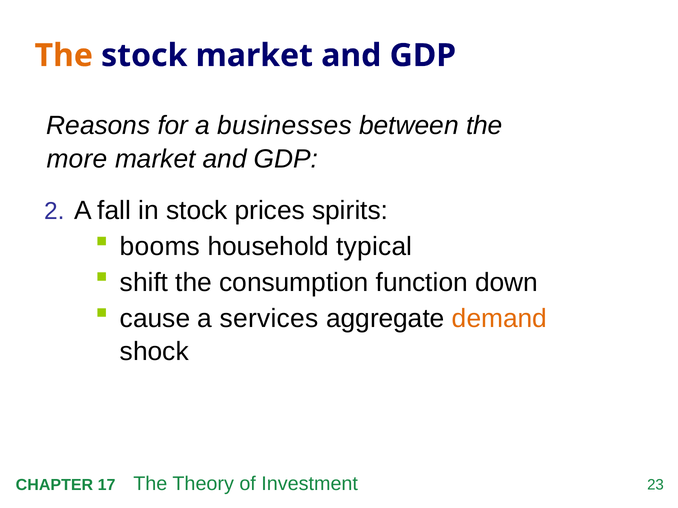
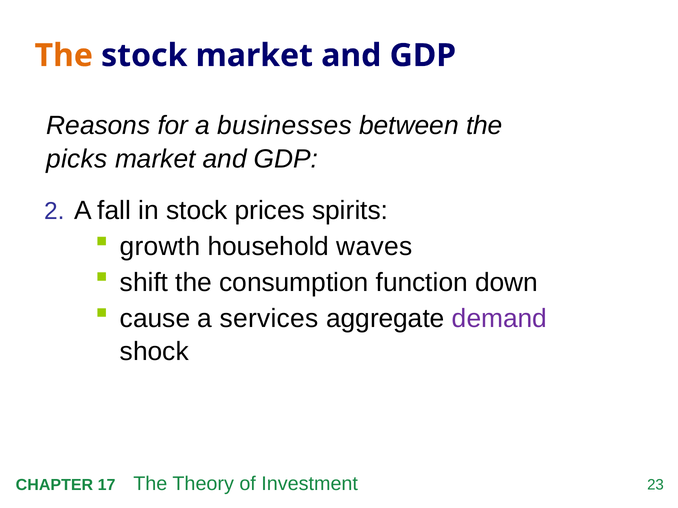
more: more -> picks
booms: booms -> growth
typical: typical -> waves
demand colour: orange -> purple
